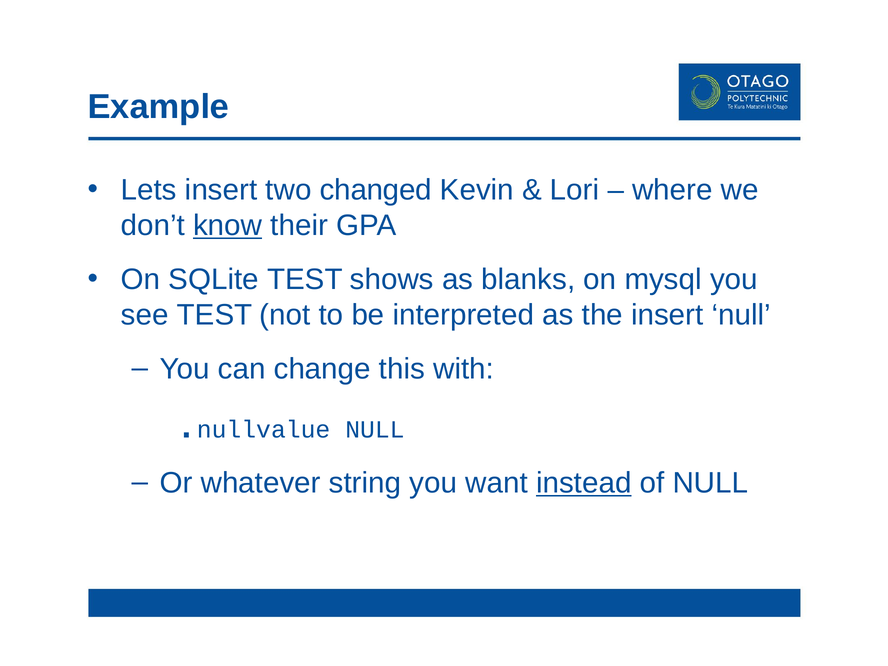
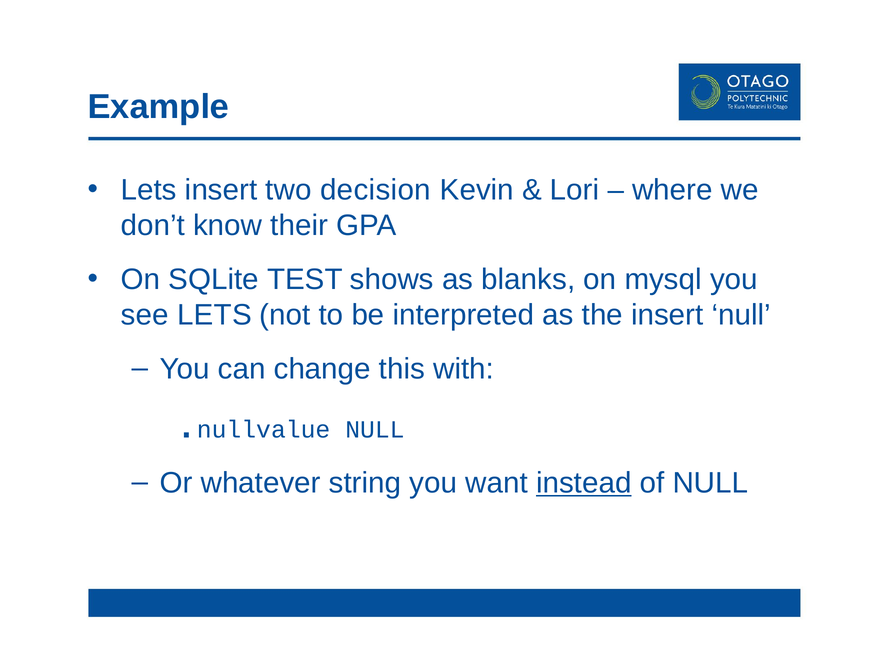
changed: changed -> decision
know underline: present -> none
see TEST: TEST -> LETS
